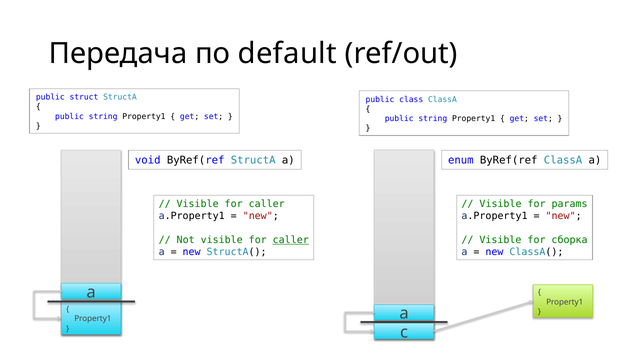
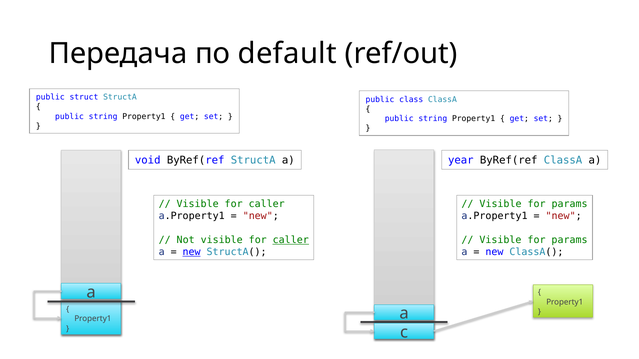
enum: enum -> year
сборка at (570, 240): сборка -> params
new at (192, 252) underline: none -> present
